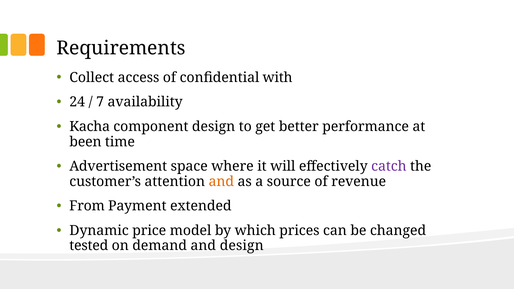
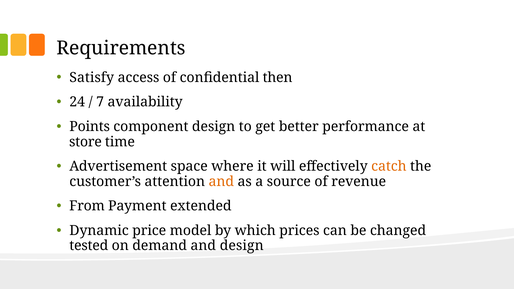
Collect: Collect -> Satisfy
with: with -> then
Kacha: Kacha -> Points
been: been -> store
catch colour: purple -> orange
